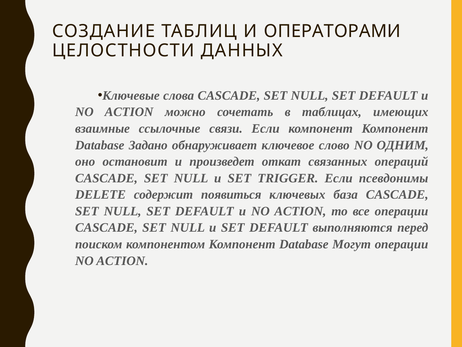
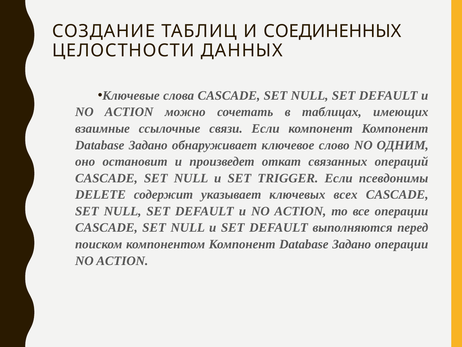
ОПЕРАТОРАМИ: ОПЕРАТОРАМИ -> СОЕДИНЕННЫХ
появиться: появиться -> указывает
база: база -> всех
компонентом Компонент Database Могут: Могут -> Задано
